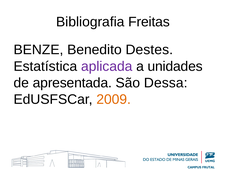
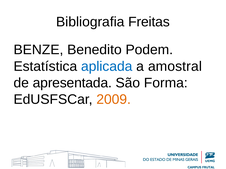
Destes: Destes -> Podem
aplicada colour: purple -> blue
unidades: unidades -> amostral
Dessa: Dessa -> Forma
